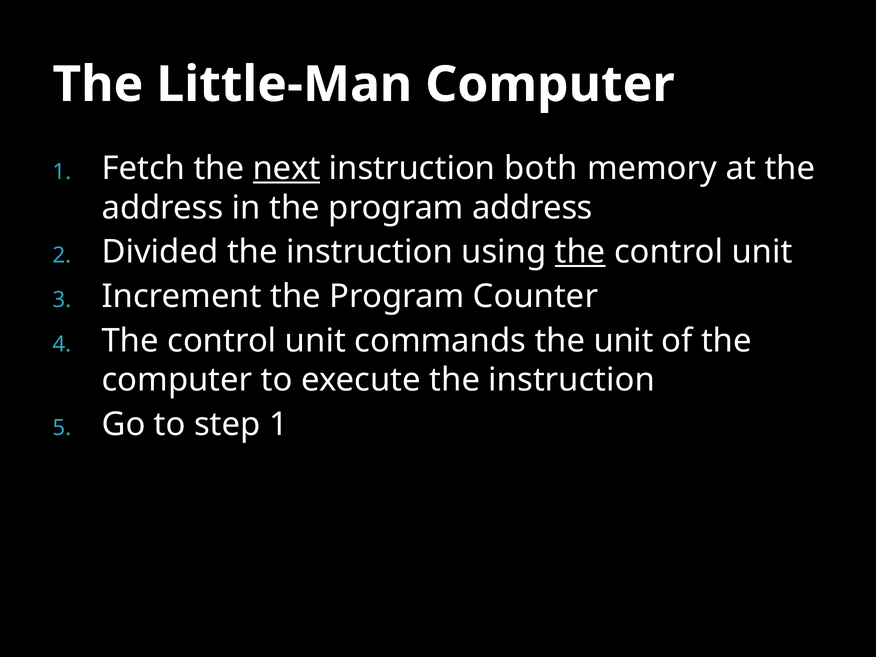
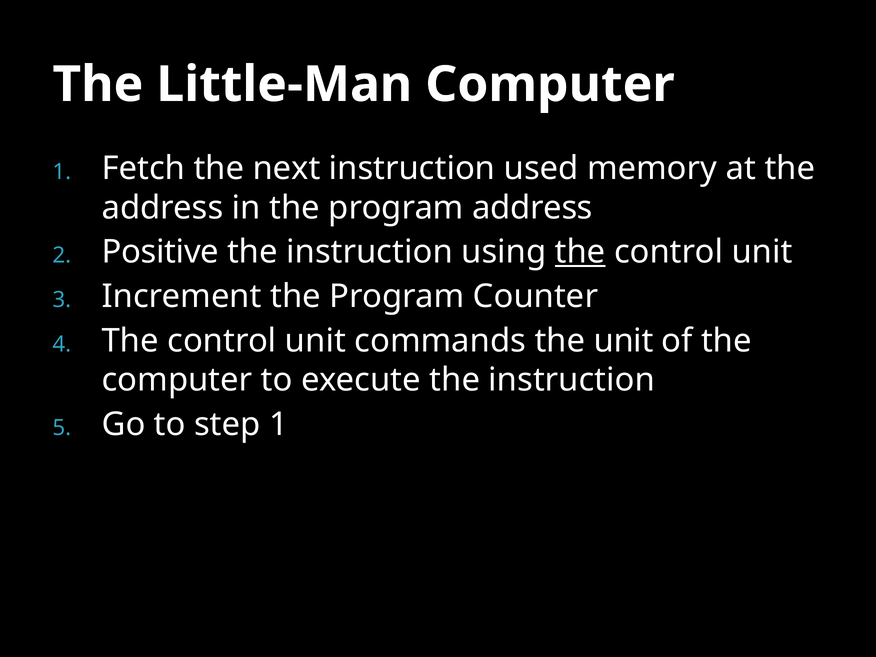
next underline: present -> none
both: both -> used
Divided: Divided -> Positive
